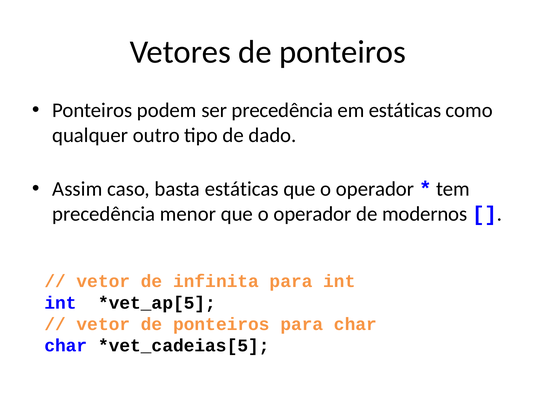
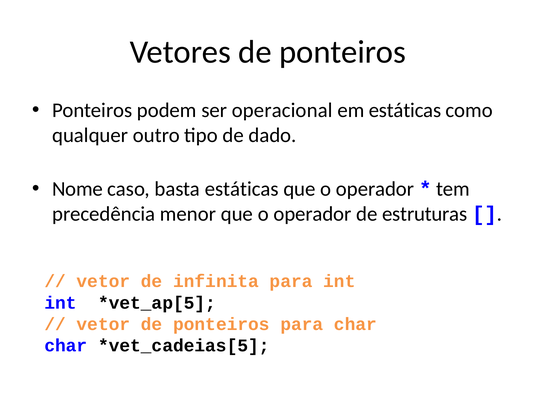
ser precedência: precedência -> operacional
Assim: Assim -> Nome
modernos: modernos -> estruturas
